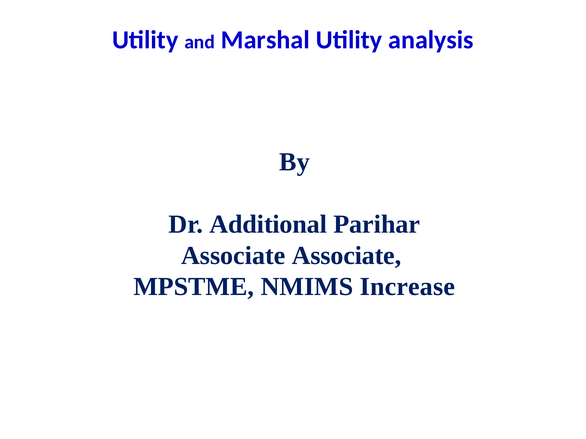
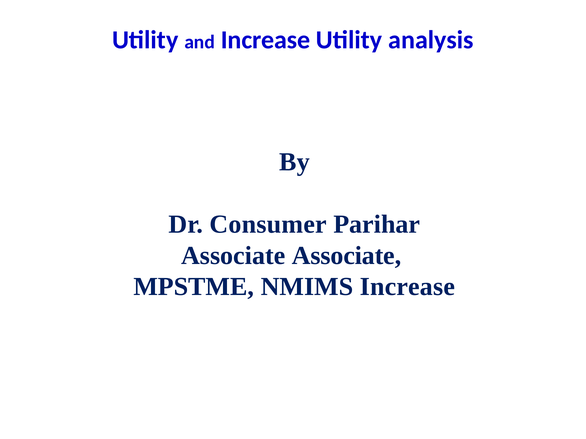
and Marshal: Marshal -> Increase
Additional: Additional -> Consumer
